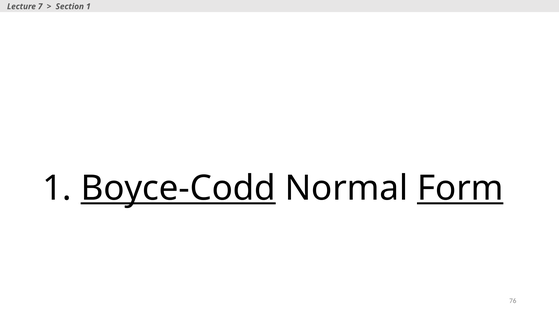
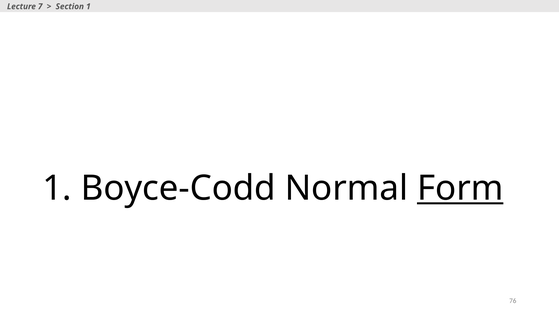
Boyce-Codd underline: present -> none
